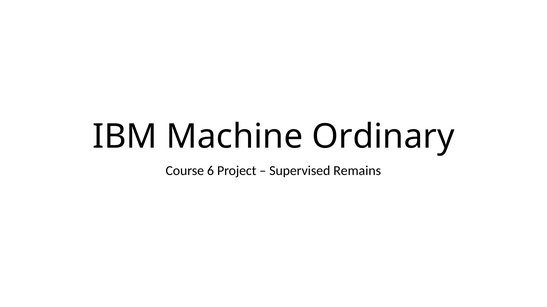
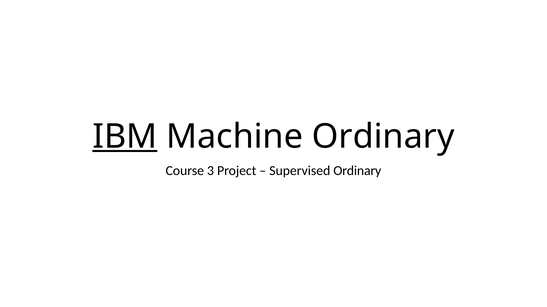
IBM underline: none -> present
6: 6 -> 3
Supervised Remains: Remains -> Ordinary
